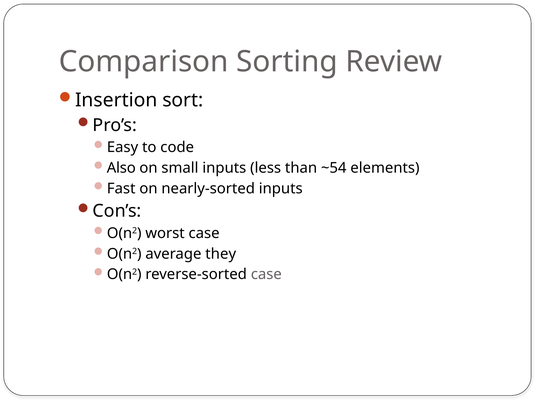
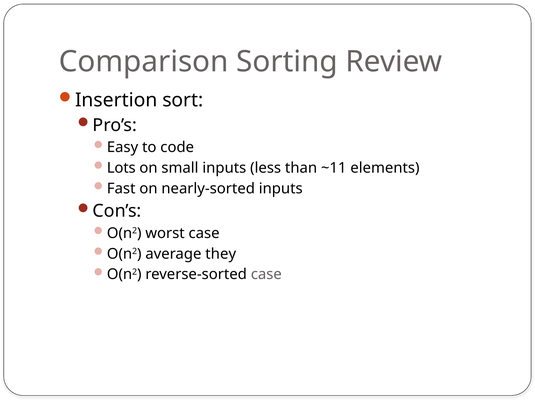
Also: Also -> Lots
~54: ~54 -> ~11
